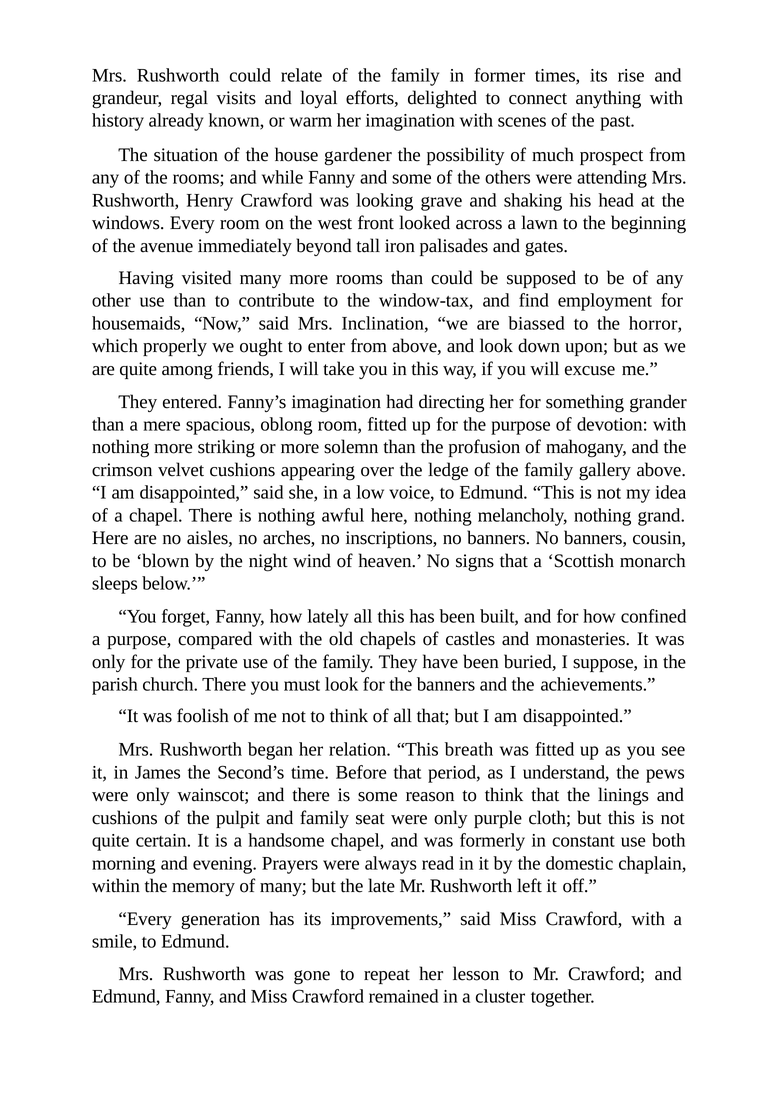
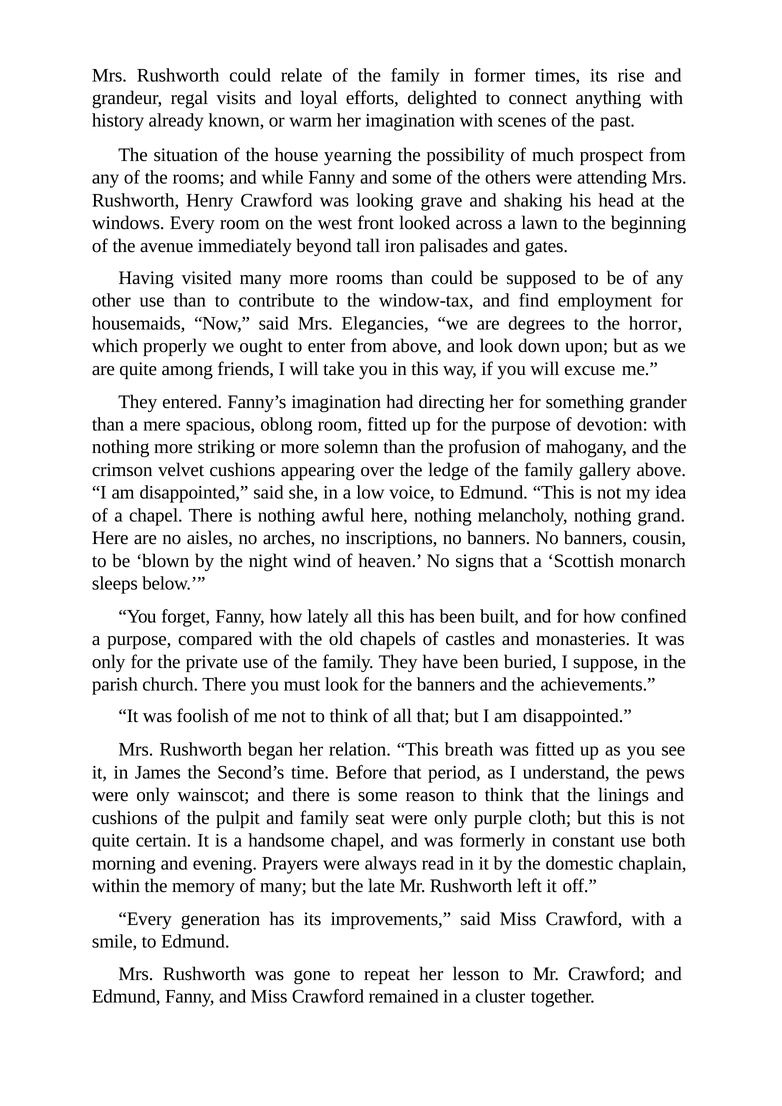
gardener: gardener -> yearning
Inclination: Inclination -> Elegancies
biassed: biassed -> degrees
